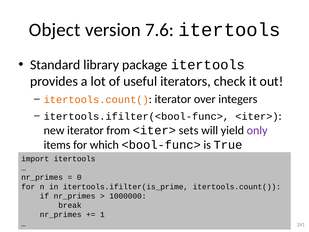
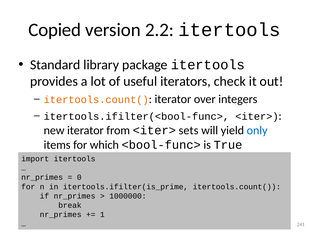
Object: Object -> Copied
7.6: 7.6 -> 2.2
only colour: purple -> blue
